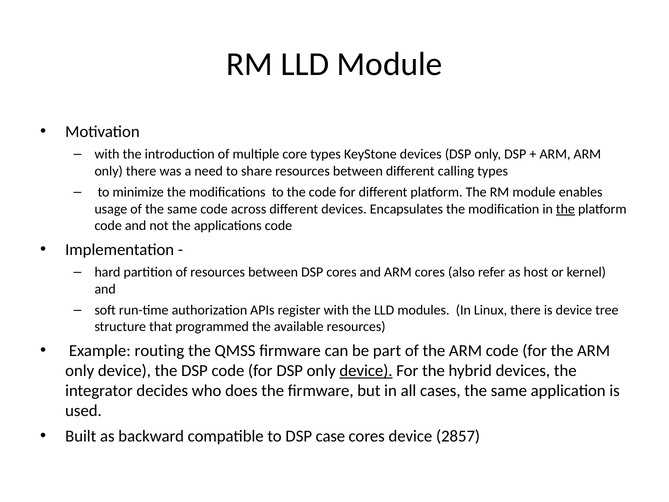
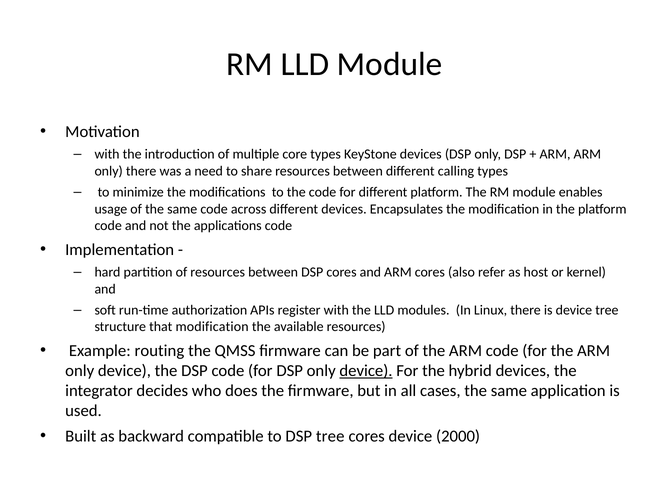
the at (565, 209) underline: present -> none
that programmed: programmed -> modification
DSP case: case -> tree
2857: 2857 -> 2000
